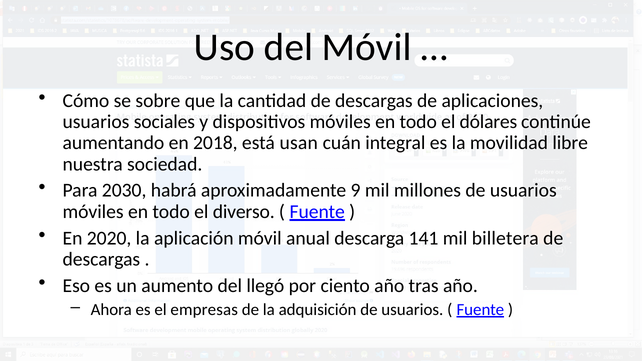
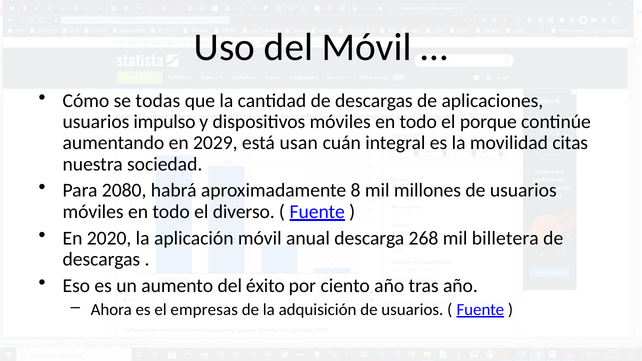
sobre: sobre -> todas
sociales: sociales -> impulso
dólares: dólares -> porque
2018: 2018 -> 2029
libre: libre -> citas
2030: 2030 -> 2080
9: 9 -> 8
141: 141 -> 268
llegó: llegó -> éxito
